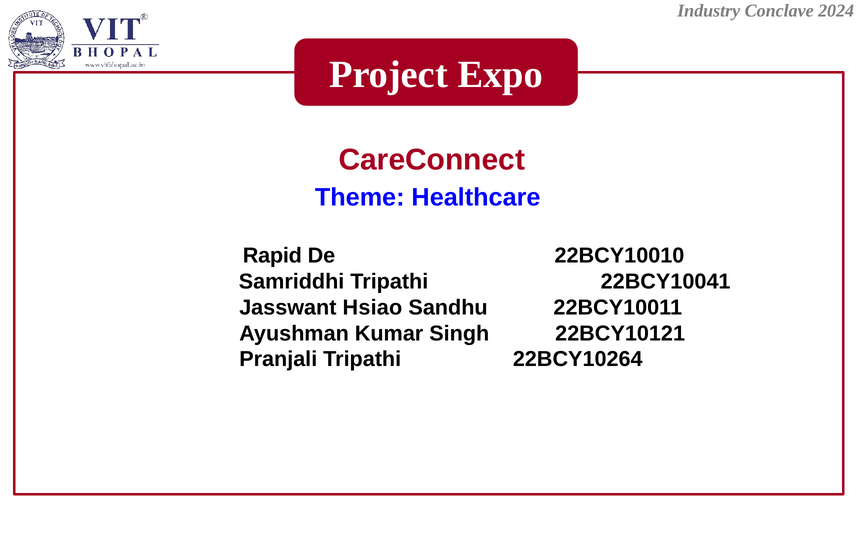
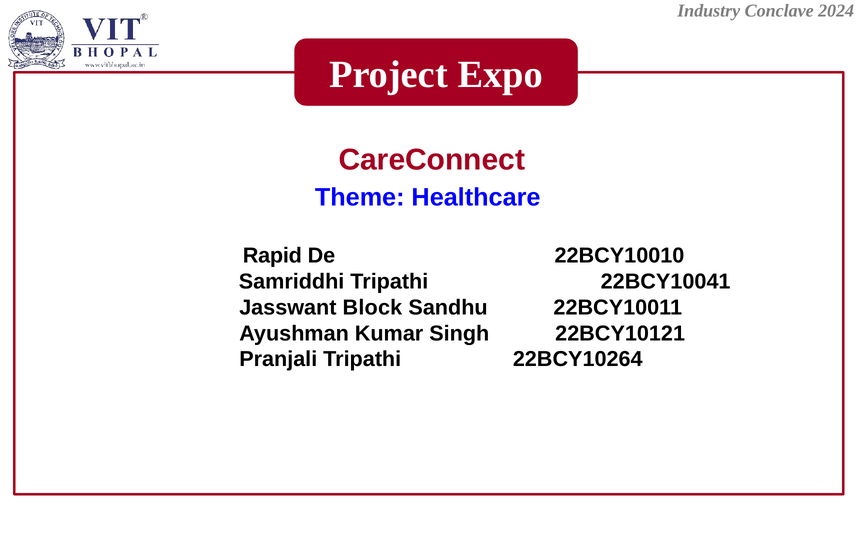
Hsiao: Hsiao -> Block
